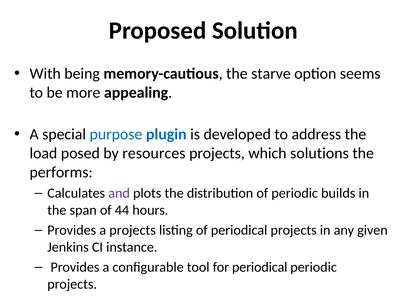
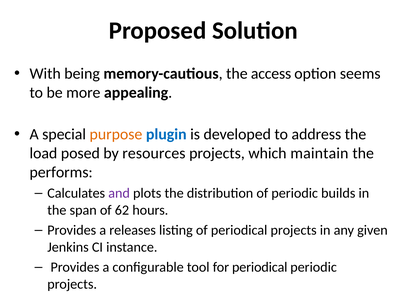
starve: starve -> access
purpose colour: blue -> orange
solutions: solutions -> maintain
44: 44 -> 62
a projects: projects -> releases
